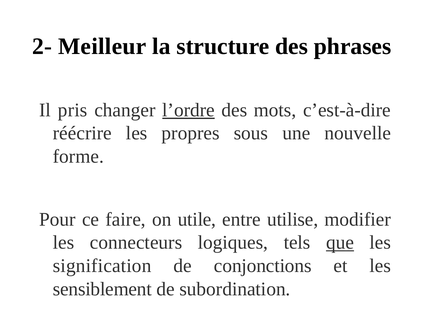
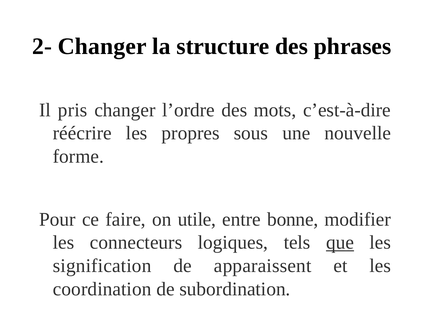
2- Meilleur: Meilleur -> Changer
l’ordre underline: present -> none
utilise: utilise -> bonne
conjonctions: conjonctions -> apparaissent
sensiblement: sensiblement -> coordination
